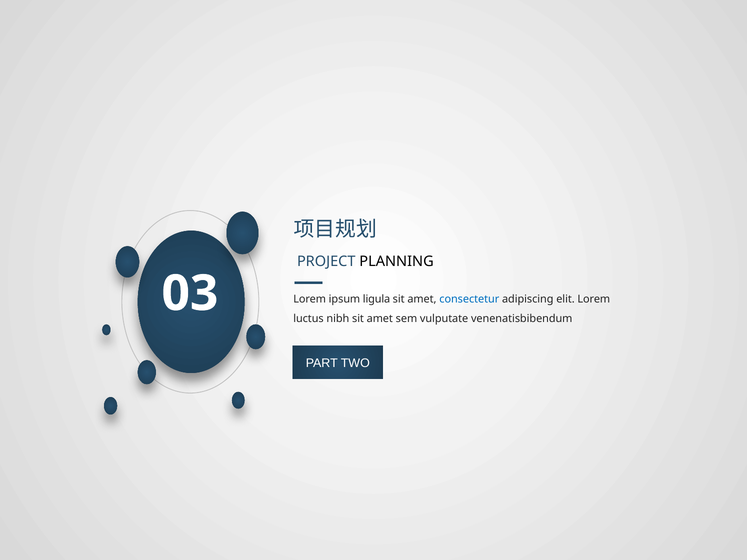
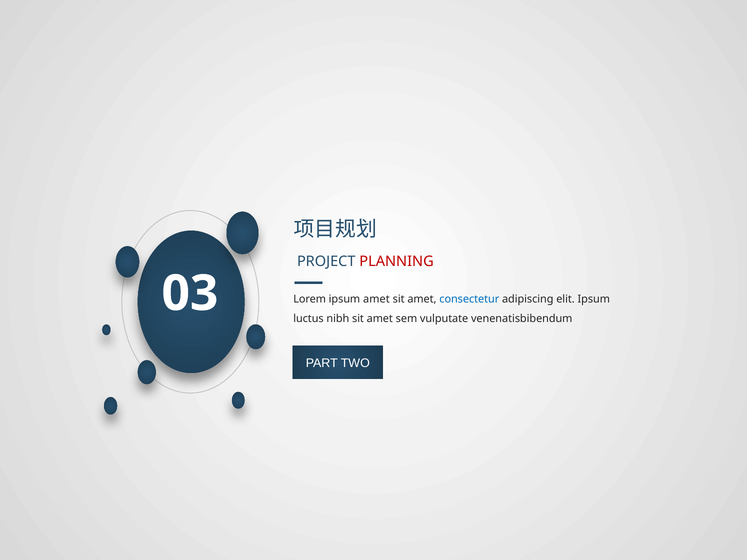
PLANNING colour: black -> red
ipsum ligula: ligula -> amet
elit Lorem: Lorem -> Ipsum
